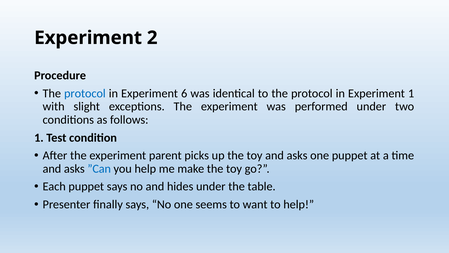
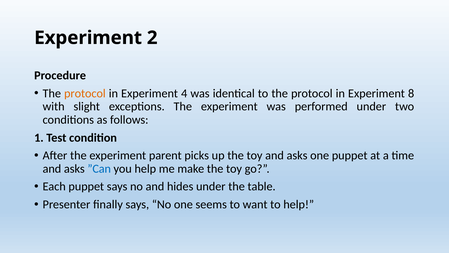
protocol at (85, 93) colour: blue -> orange
6: 6 -> 4
Experiment 1: 1 -> 8
